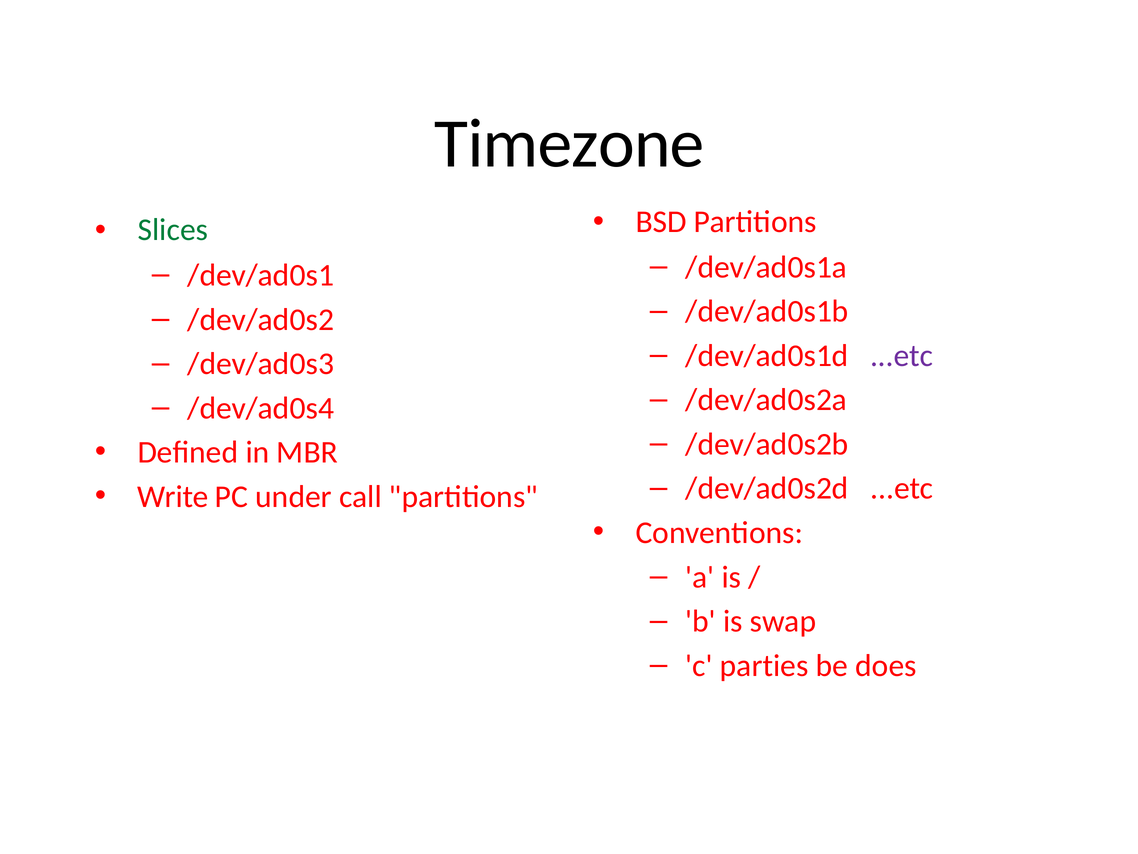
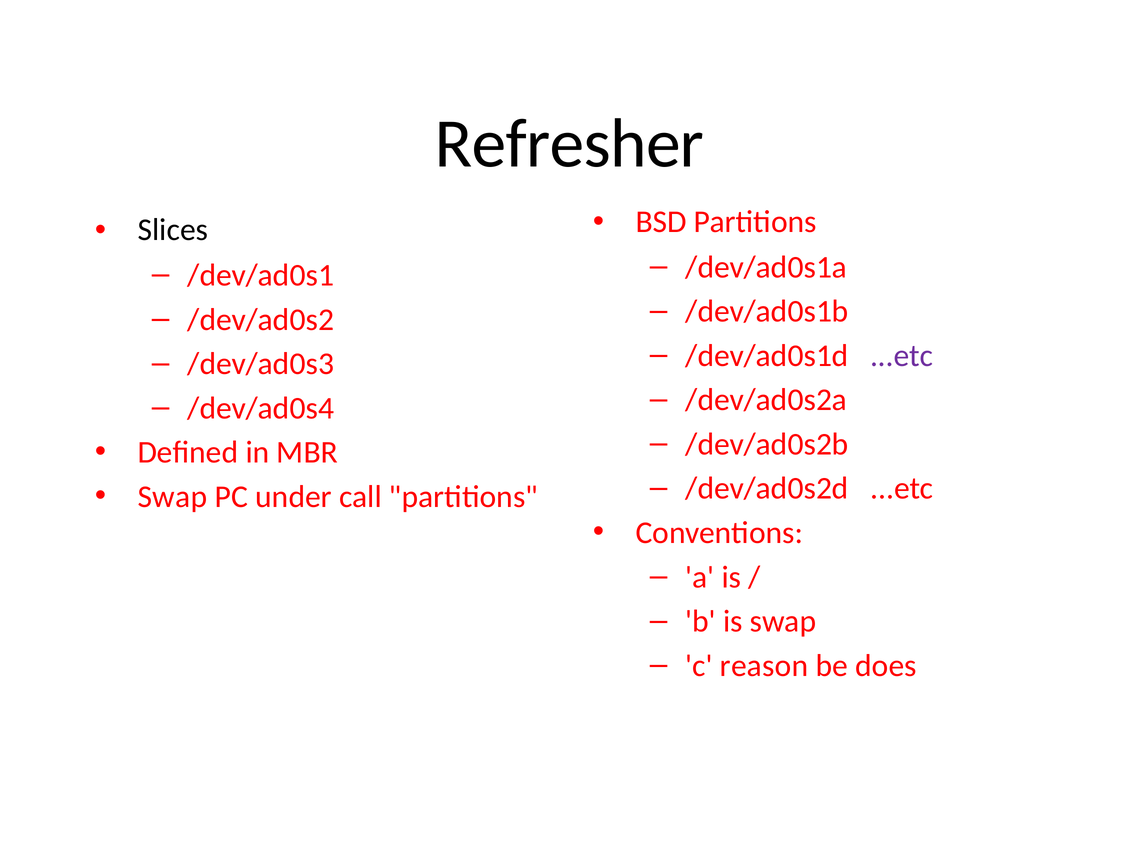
Timezone: Timezone -> Refresher
Slices colour: green -> black
Write at (173, 497): Write -> Swap
parties: parties -> reason
